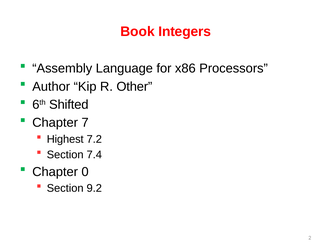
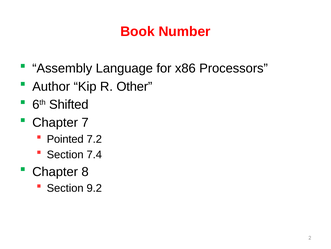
Integers: Integers -> Number
Highest: Highest -> Pointed
0: 0 -> 8
